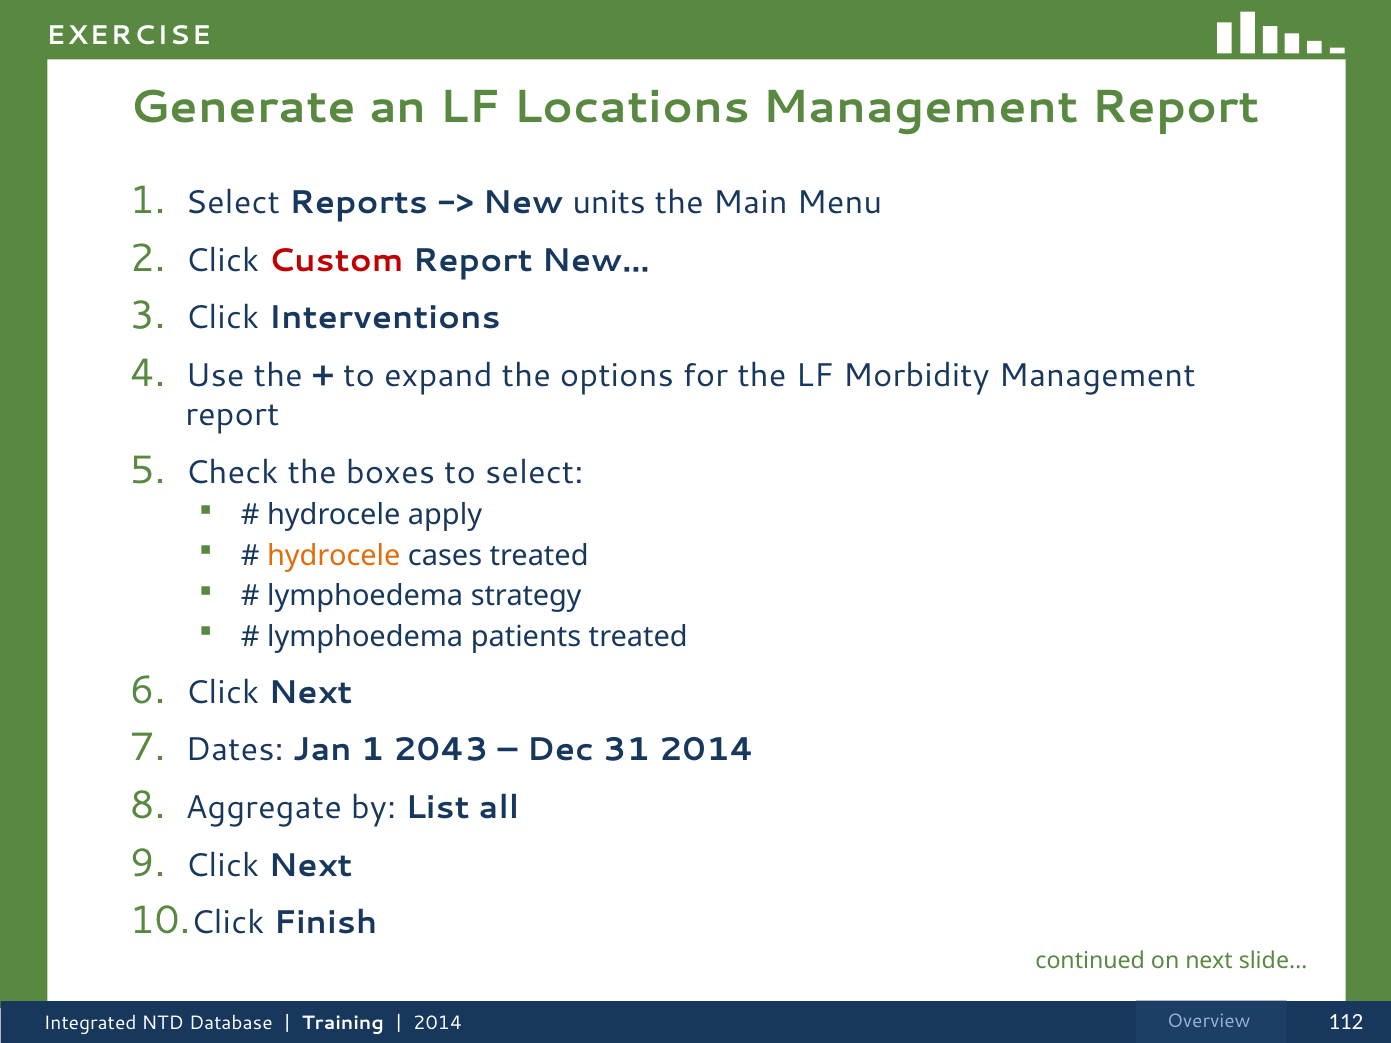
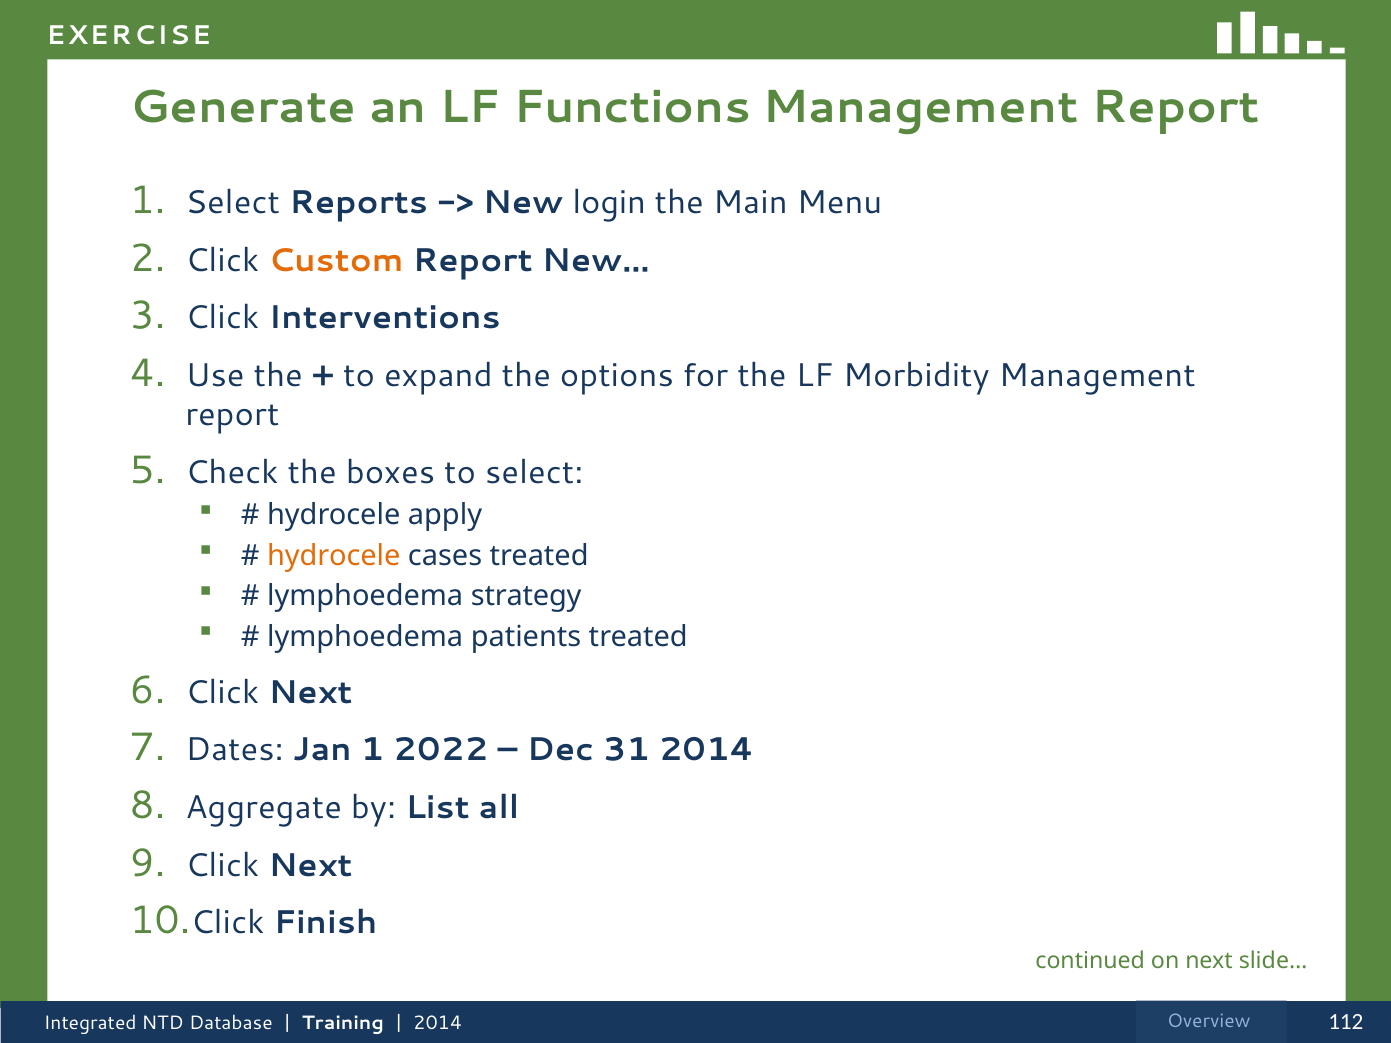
Locations: Locations -> Functions
units: units -> login
Custom colour: red -> orange
2043: 2043 -> 2022
